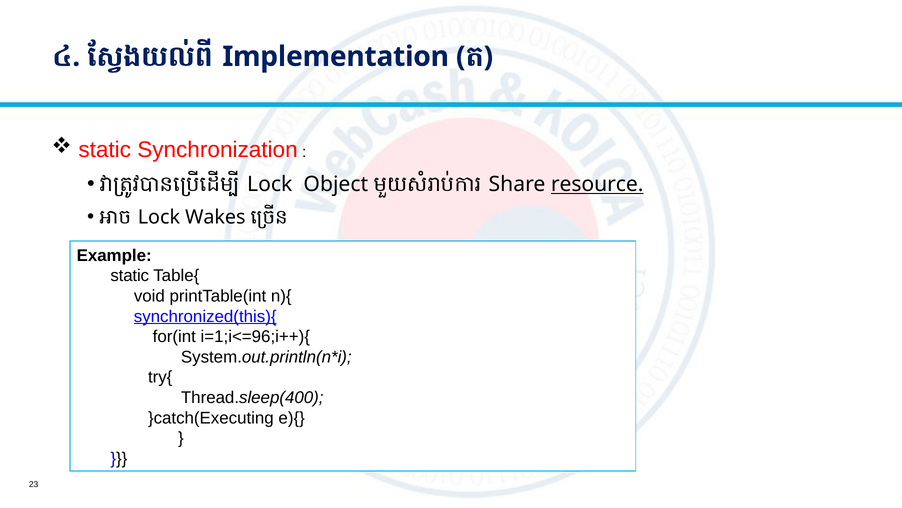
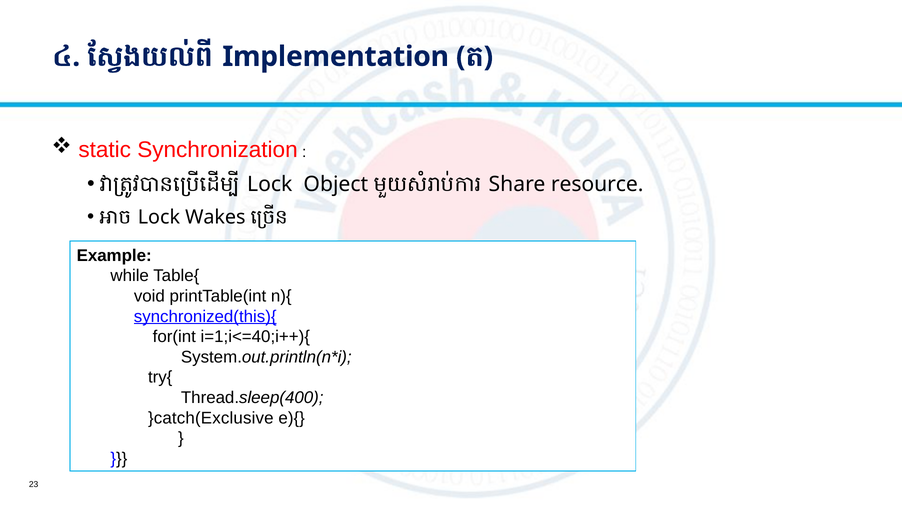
resource underline: present -> none
static at (130, 275): static -> while
i=1;i<=96;i++){: i=1;i<=96;i++){ -> i=1;i<=40;i++){
}catch(Executing: }catch(Executing -> }catch(Exclusive
